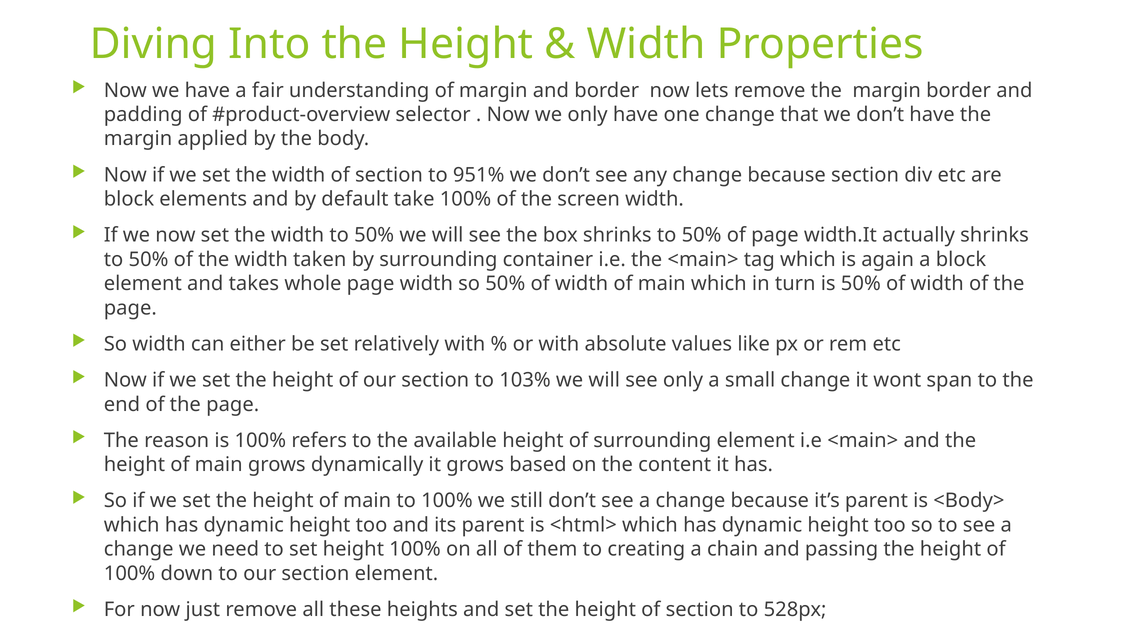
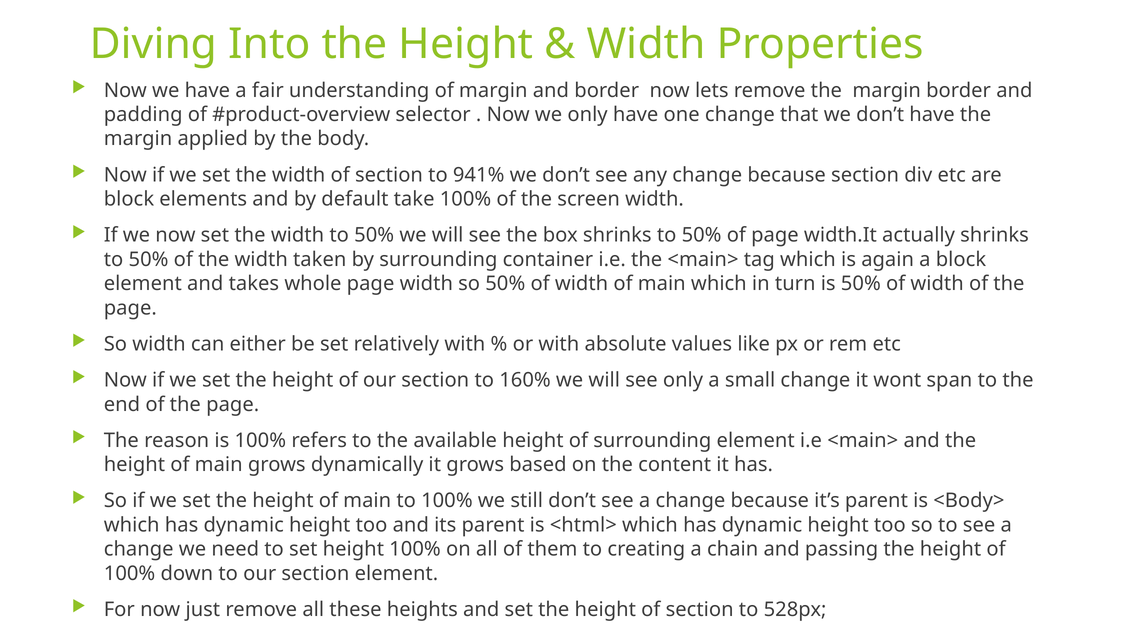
951%: 951% -> 941%
103%: 103% -> 160%
